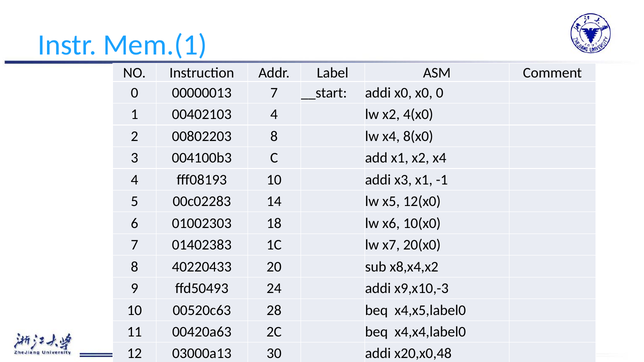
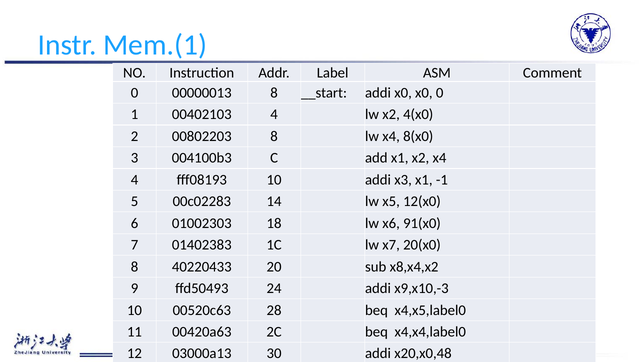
00000013 7: 7 -> 8
10(x0: 10(x0 -> 91(x0
